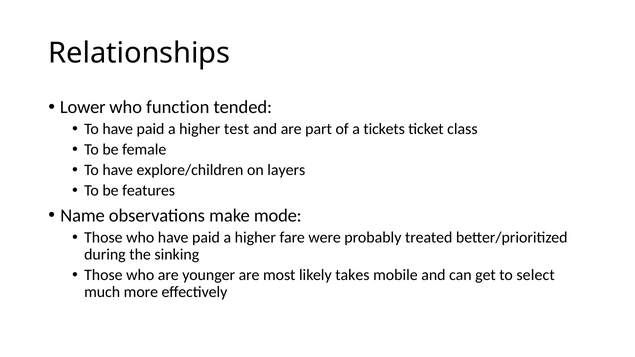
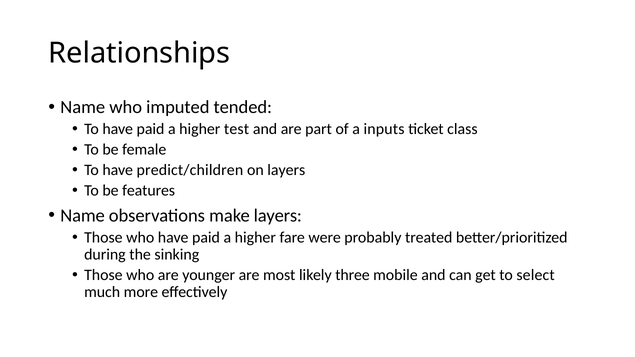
Lower at (83, 107): Lower -> Name
function: function -> imputed
tickets: tickets -> inputs
explore/children: explore/children -> predict/children
make mode: mode -> layers
takes: takes -> three
